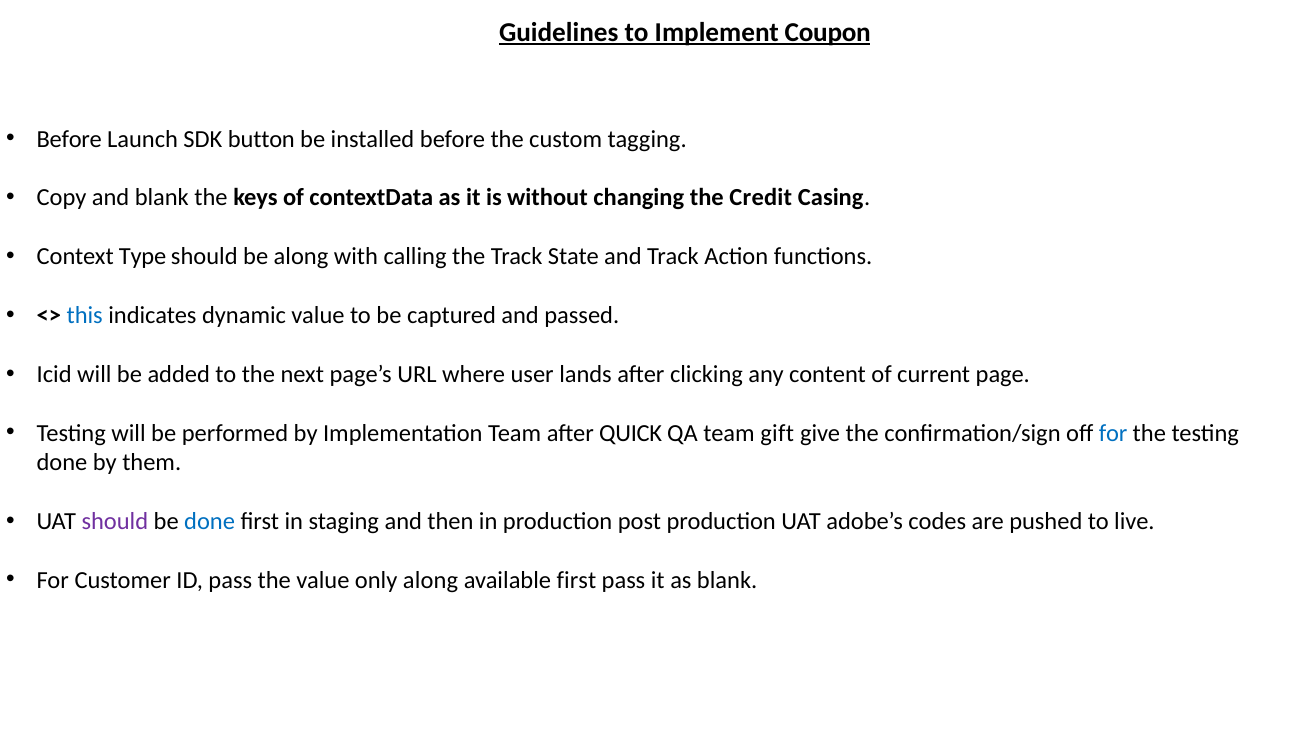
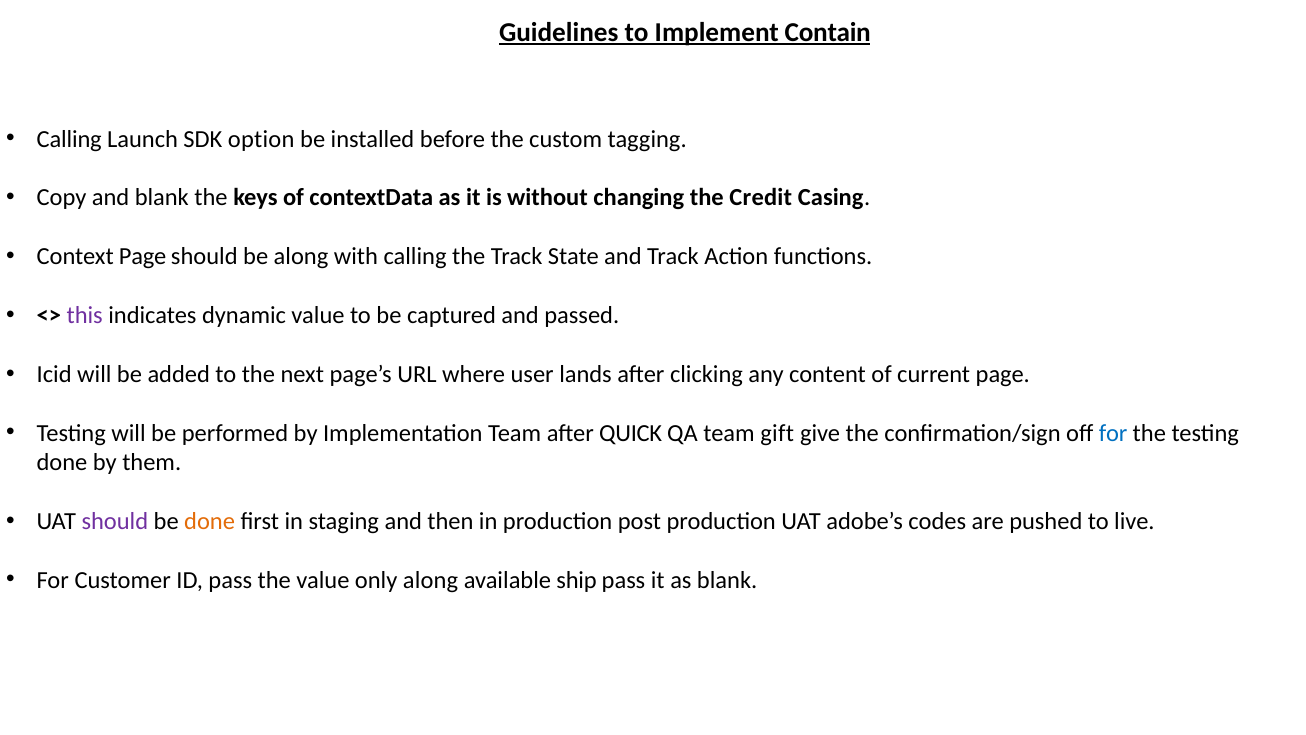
Coupon: Coupon -> Contain
Before at (69, 139): Before -> Calling
button: button -> option
Context Type: Type -> Page
this colour: blue -> purple
done at (210, 521) colour: blue -> orange
available first: first -> ship
